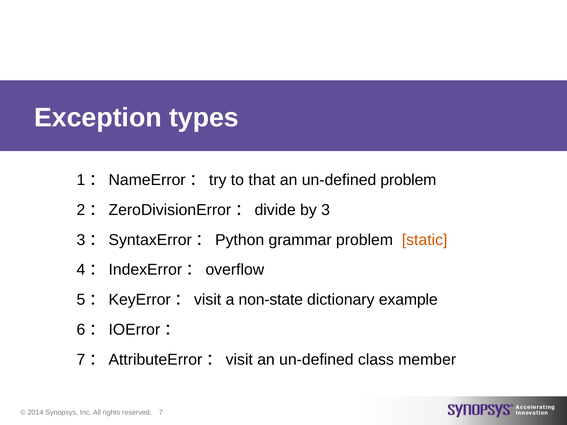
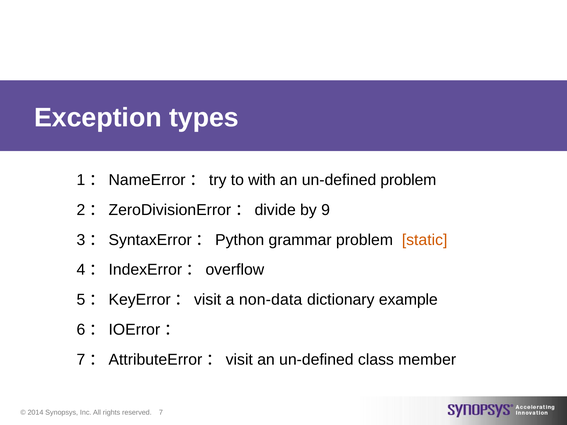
that: that -> with
3: 3 -> 9
non-state: non-state -> non-data
